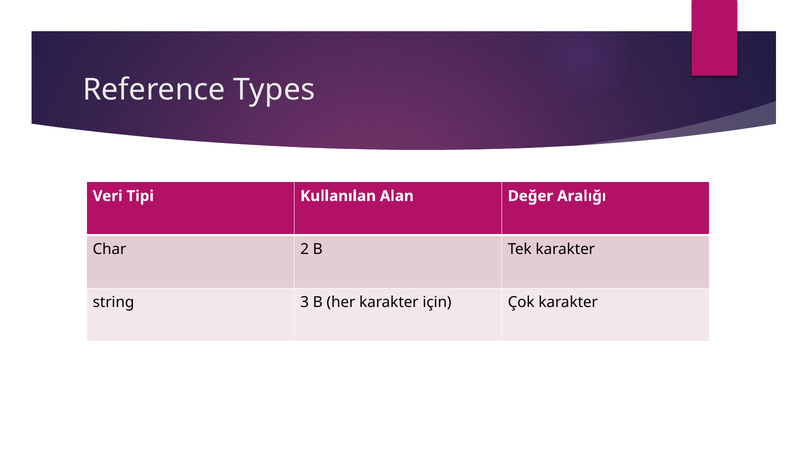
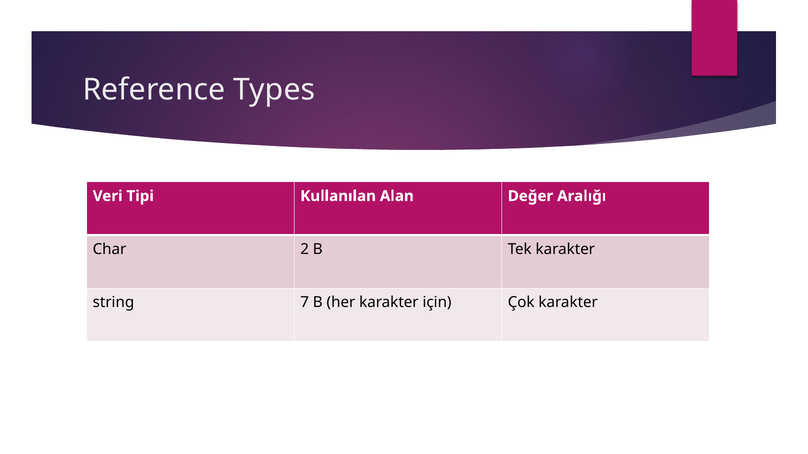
3: 3 -> 7
